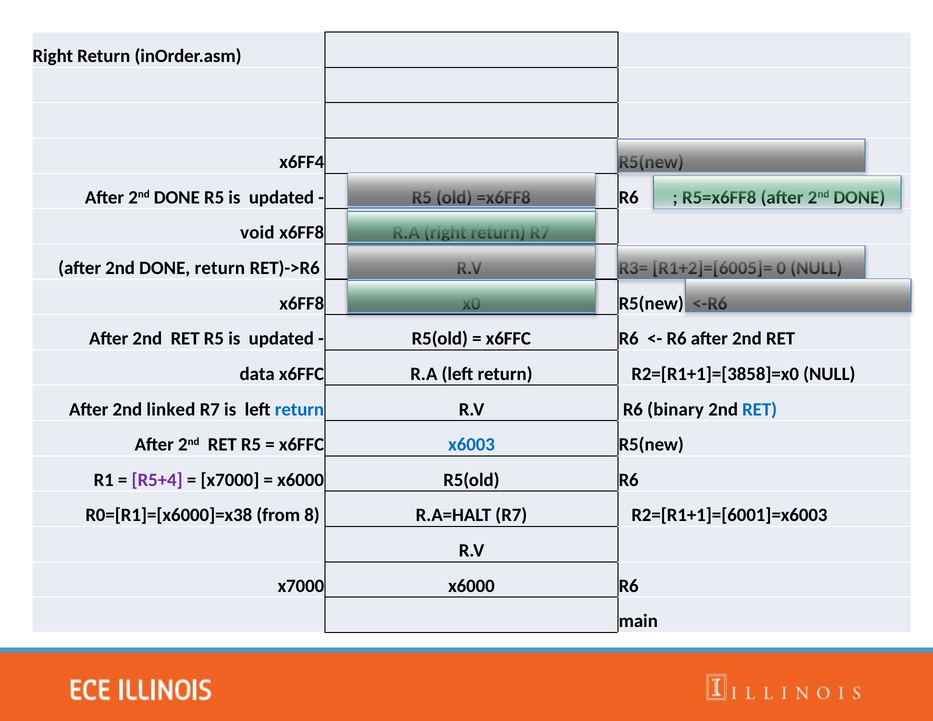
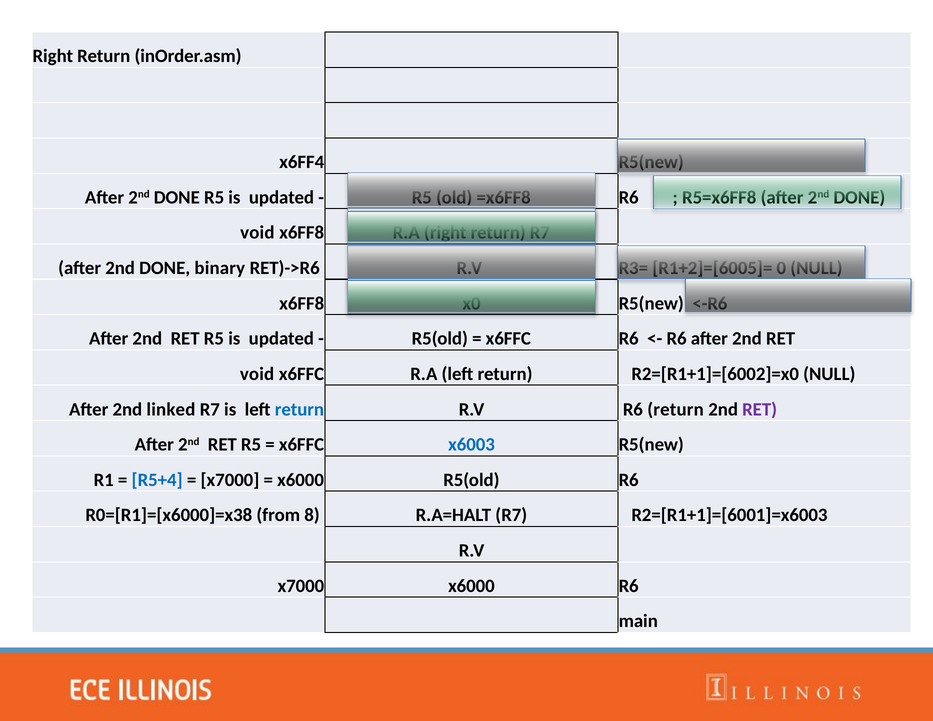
DONE return: return -> binary
data at (257, 374): data -> void
R2=[R1+1]=[3858]=x0: R2=[R1+1]=[3858]=x0 -> R2=[R1+1]=[6002]=x0
R6 binary: binary -> return
RET at (760, 409) colour: blue -> purple
R5+4 colour: purple -> blue
